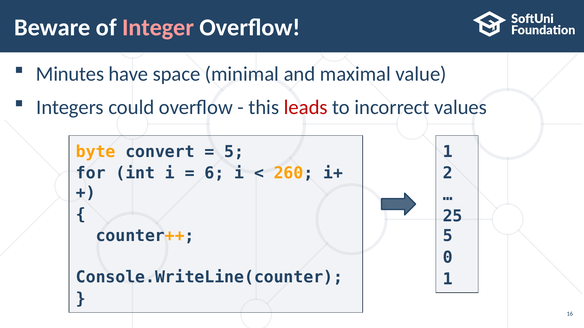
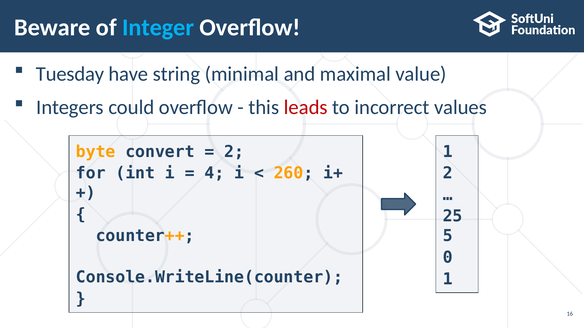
Integer colour: pink -> light blue
Minutes: Minutes -> Tuesday
space: space -> string
5 at (234, 152): 5 -> 2
6: 6 -> 4
